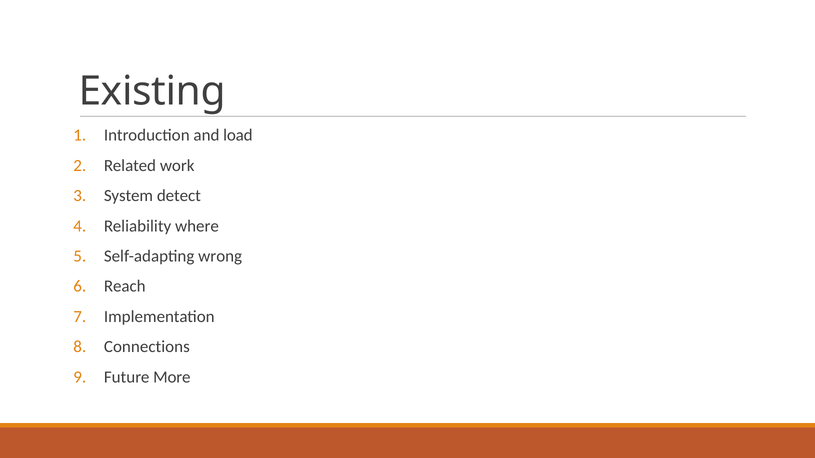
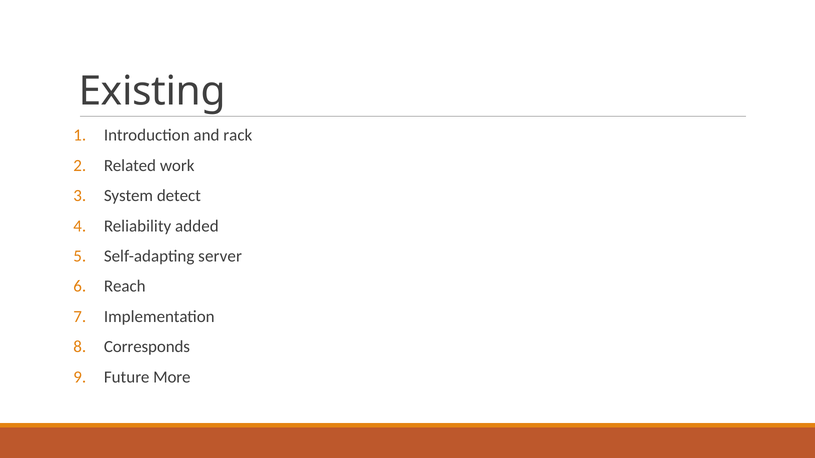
load: load -> rack
where: where -> added
wrong: wrong -> server
Connections: Connections -> Corresponds
